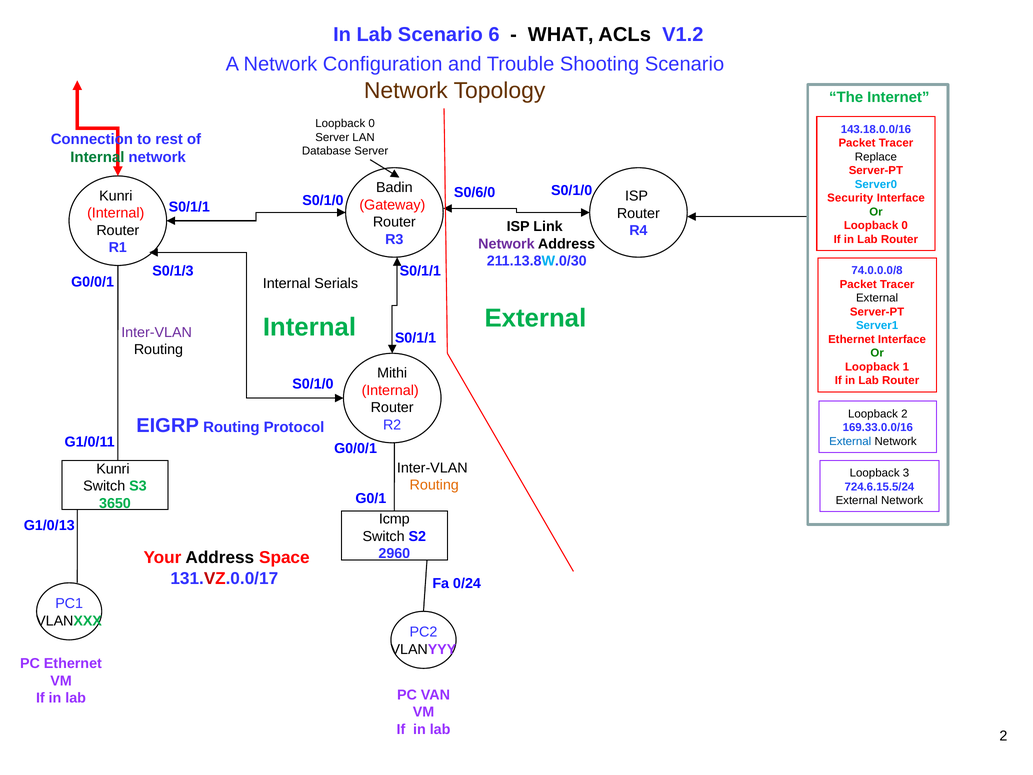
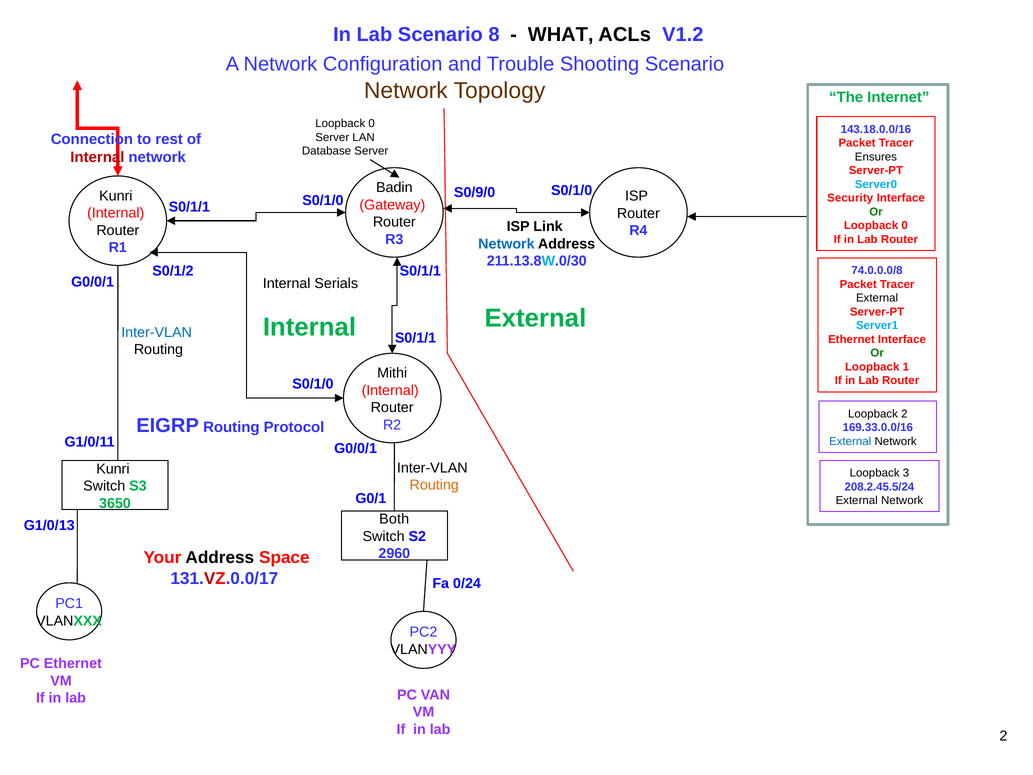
6: 6 -> 8
Internal at (97, 157) colour: green -> red
Replace: Replace -> Ensures
S0/6/0: S0/6/0 -> S0/9/0
Network at (506, 244) colour: purple -> blue
S0/1/3: S0/1/3 -> S0/1/2
Inter-VLAN at (157, 332) colour: purple -> blue
724.6.15.5/24: 724.6.15.5/24 -> 208.2.45.5/24
Icmp: Icmp -> Both
